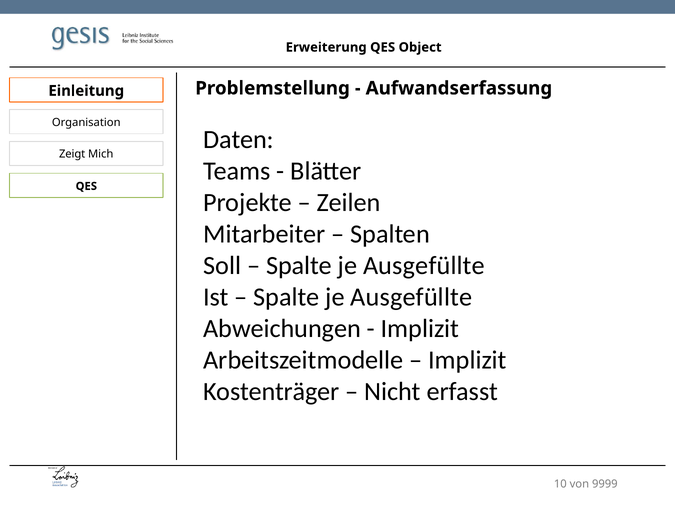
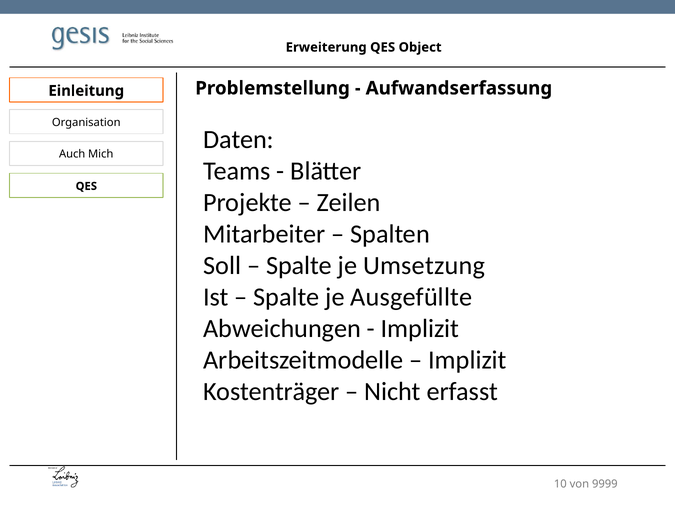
Zeigt: Zeigt -> Auch
Ausgefüllte at (424, 266): Ausgefüllte -> Umsetzung
